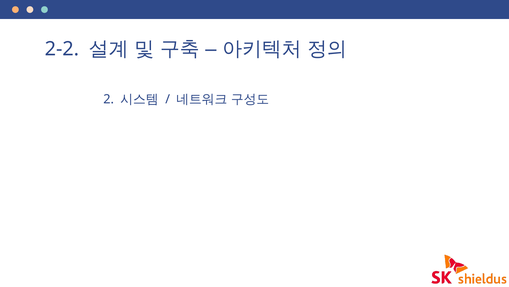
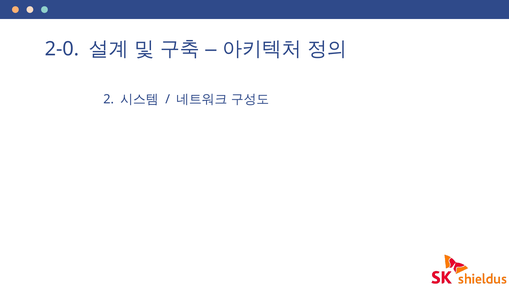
2-2: 2-2 -> 2-0
